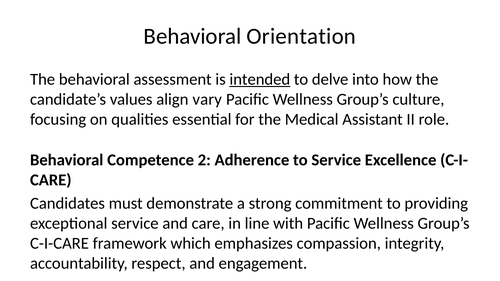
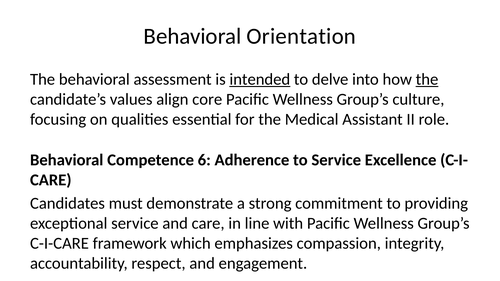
the at (427, 79) underline: none -> present
vary: vary -> core
2 at (204, 160): 2 -> 6
